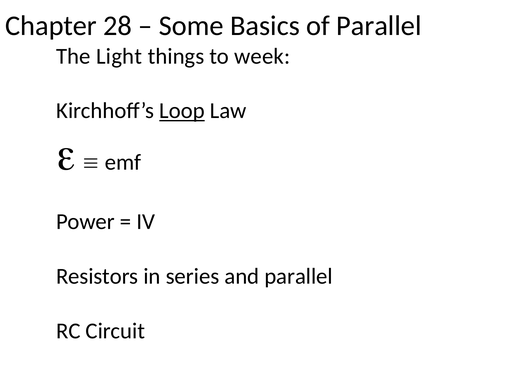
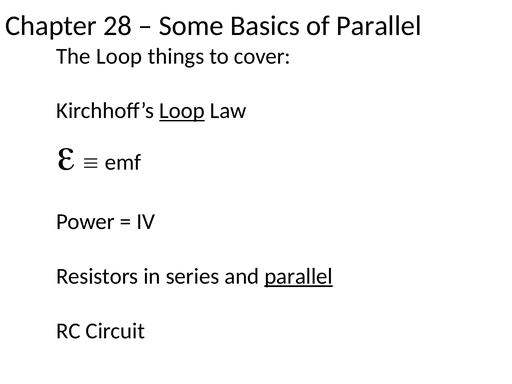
The Light: Light -> Loop
week: week -> cover
parallel at (299, 276) underline: none -> present
